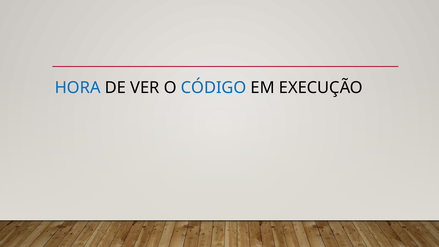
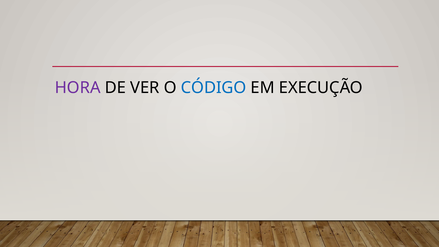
HORA colour: blue -> purple
